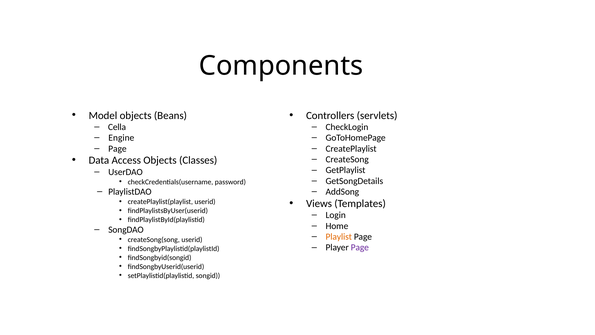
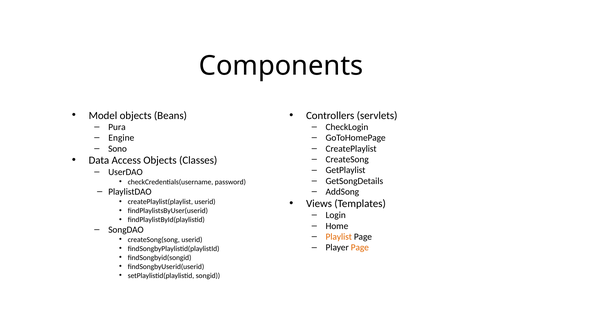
Cella: Cella -> Pura
Page at (117, 148): Page -> Sono
Page at (360, 247) colour: purple -> orange
